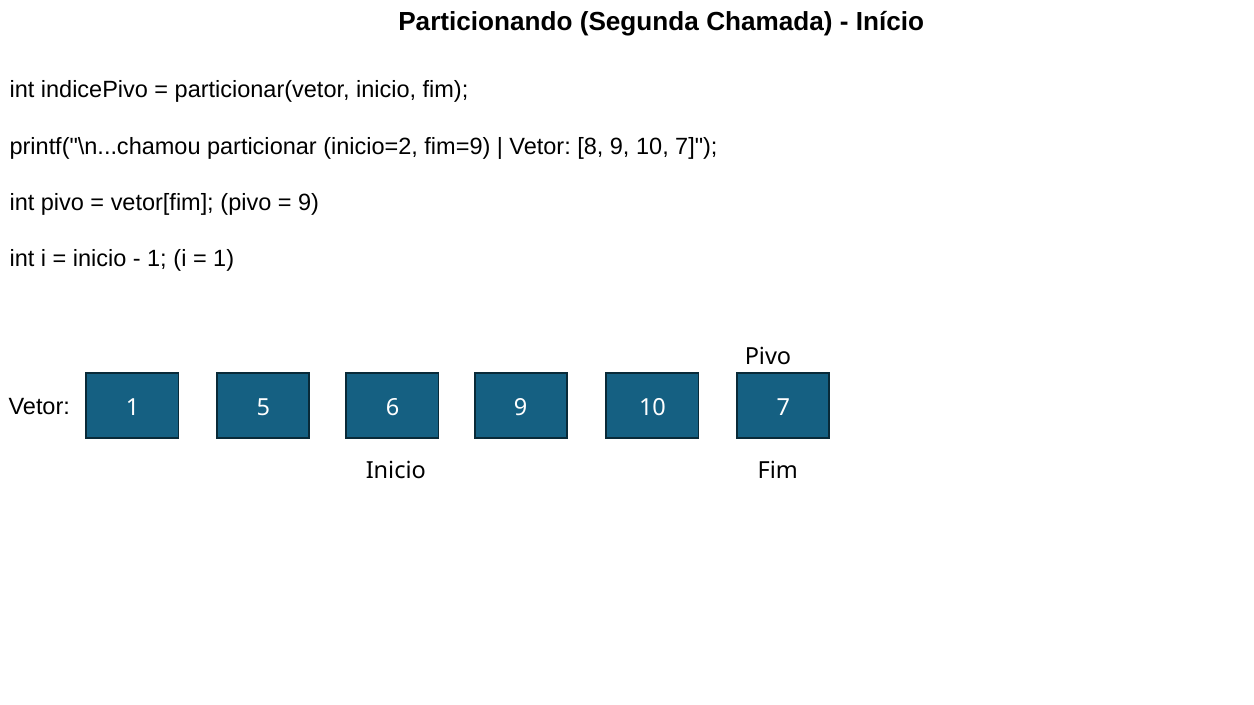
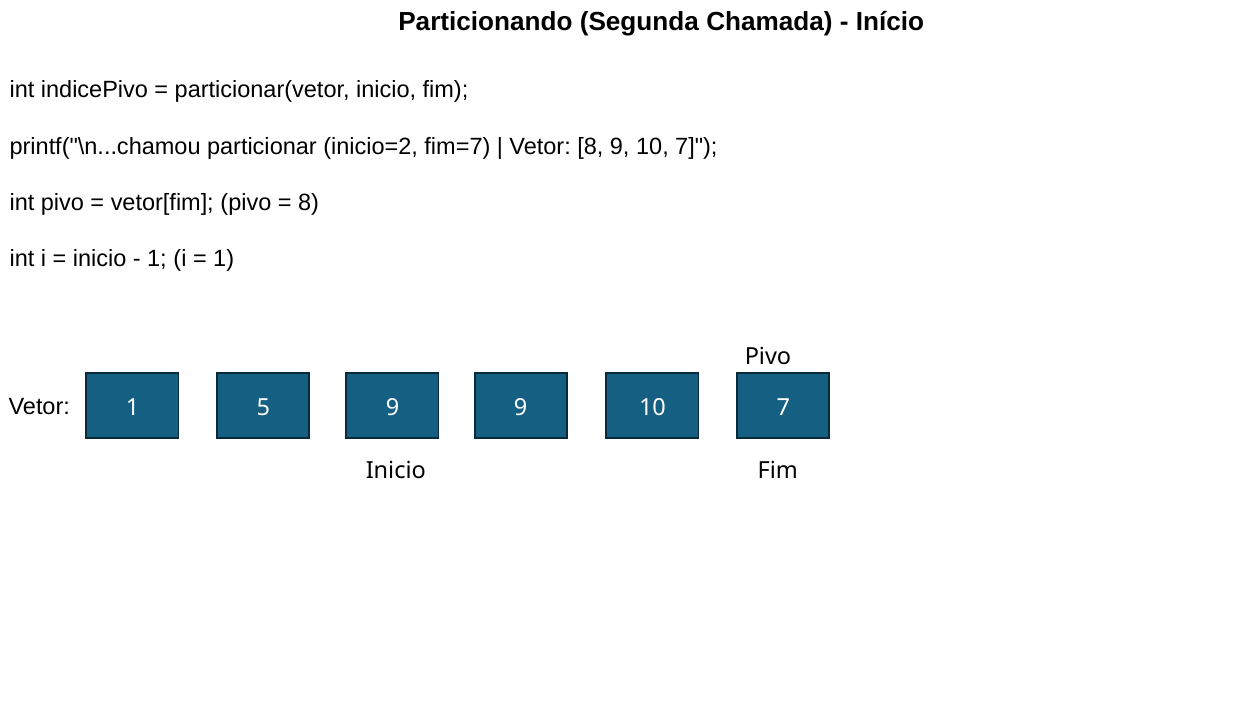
fim=9: fim=9 -> fim=7
9 at (309, 203): 9 -> 8
5 6: 6 -> 9
